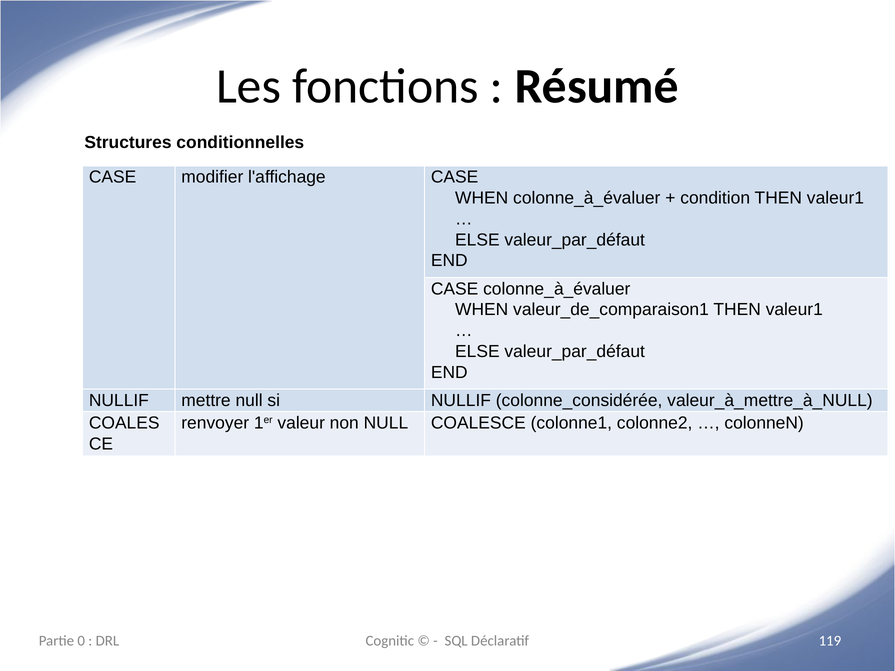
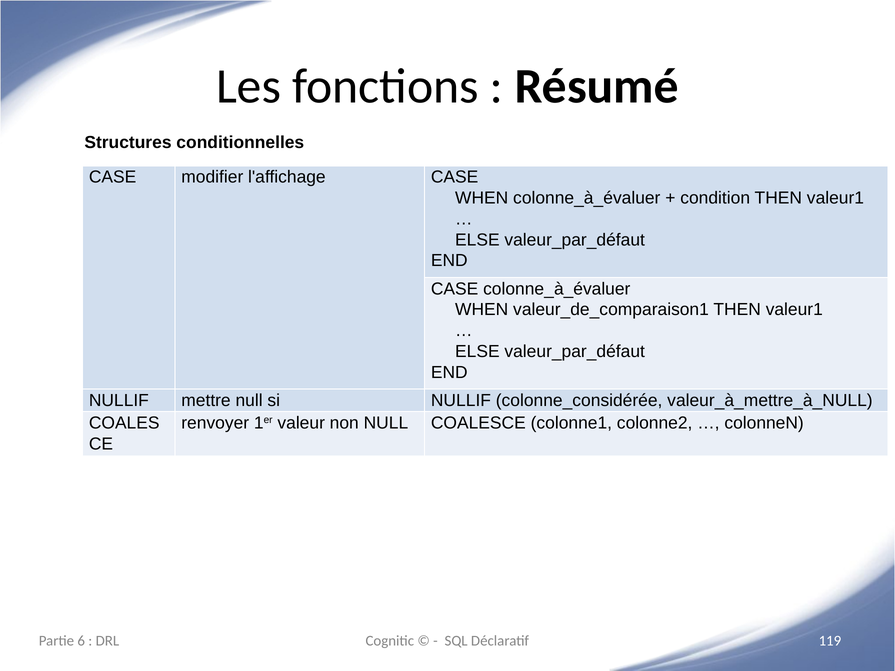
0: 0 -> 6
